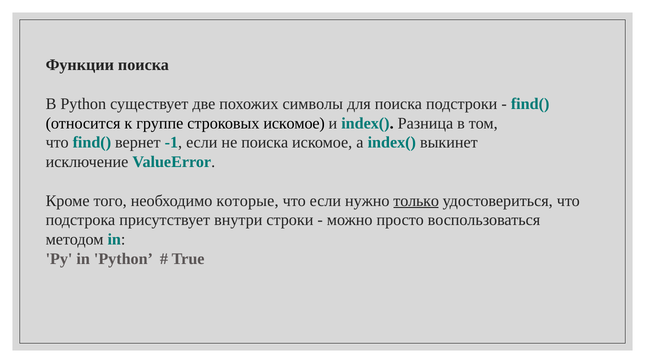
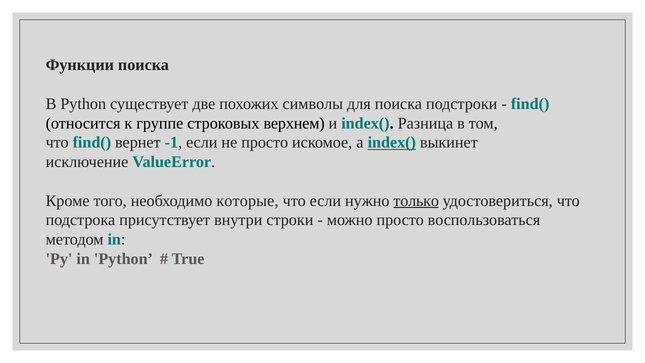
строковых искомое: искомое -> верхнем
не поиска: поиска -> просто
index( at (392, 143) underline: none -> present
